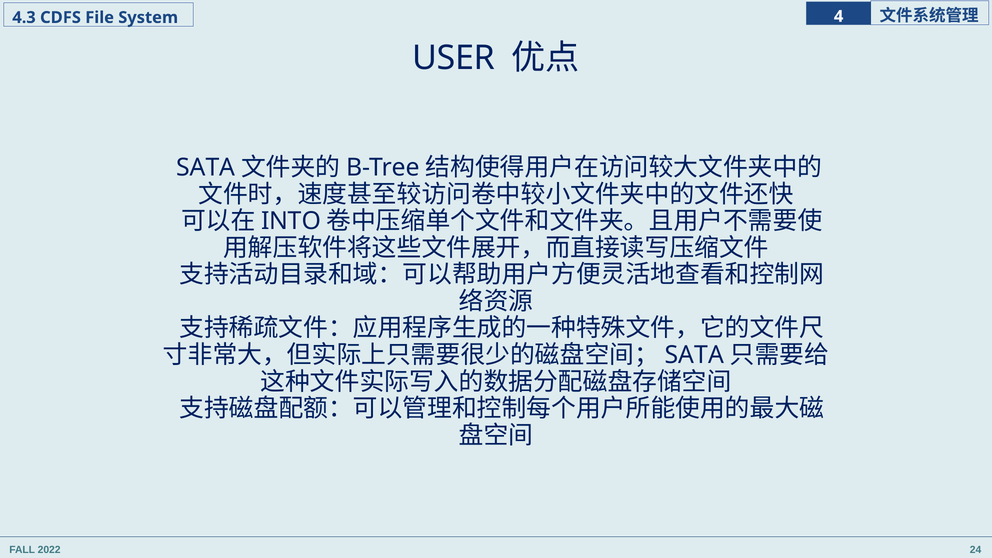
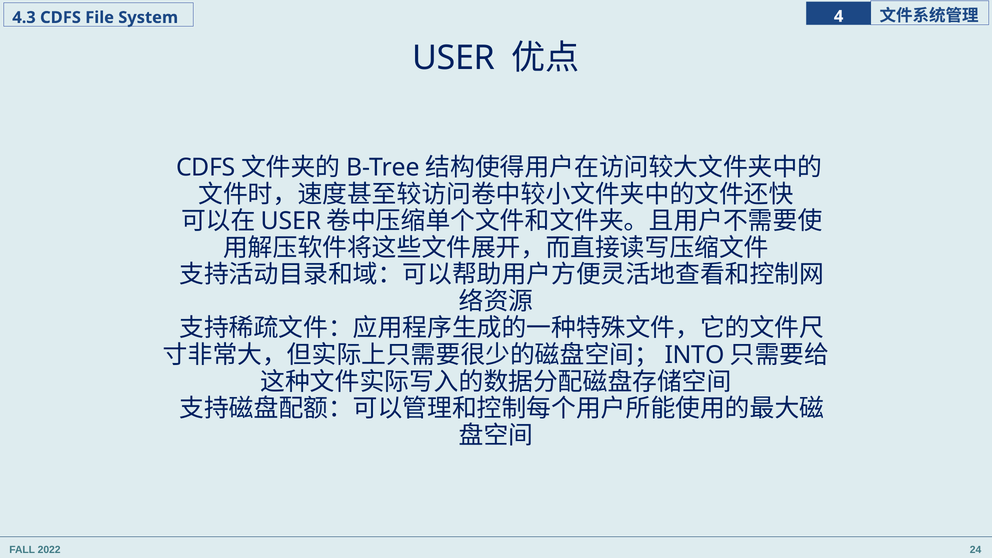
SATA at (206, 168): SATA -> CDFS
INTO at (291, 221): INTO -> USER
SATA at (694, 355): SATA -> INTO
